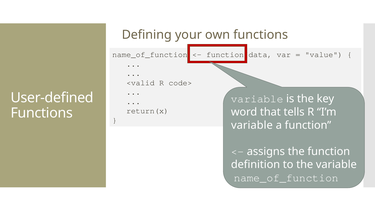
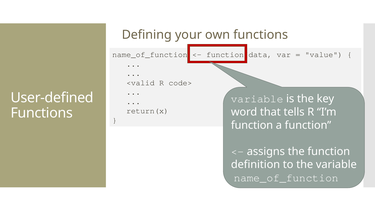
variable at (252, 125): variable -> function
